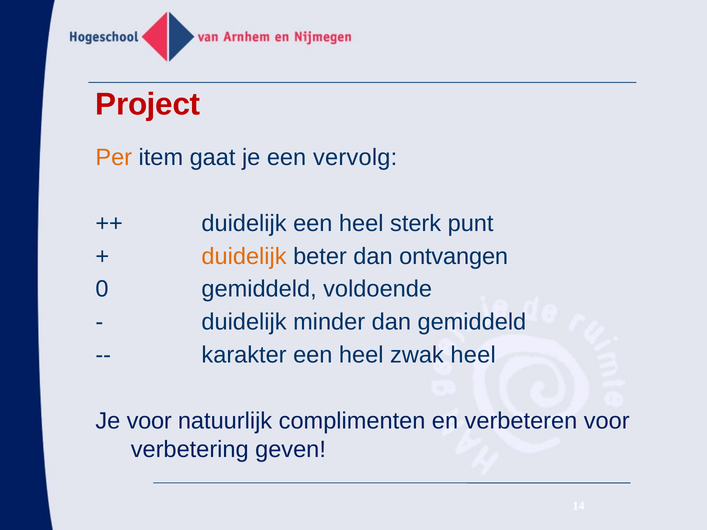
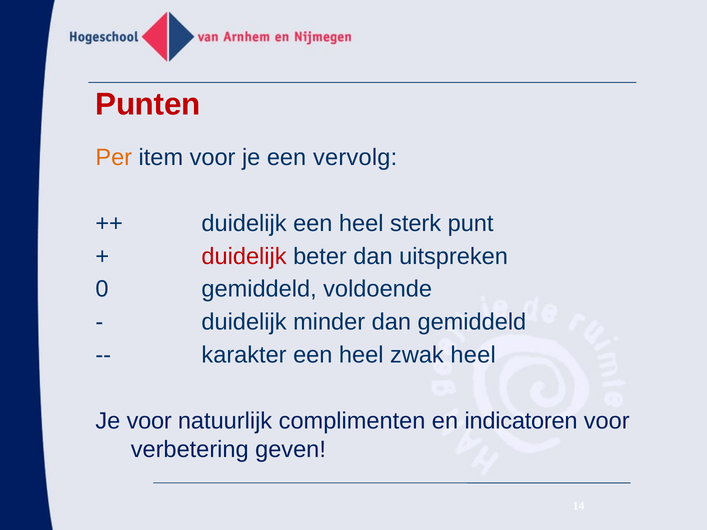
Project: Project -> Punten
item gaat: gaat -> voor
duidelijk at (244, 256) colour: orange -> red
ontvangen: ontvangen -> uitspreken
verbeteren: verbeteren -> indicatoren
